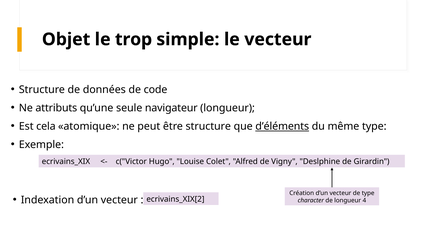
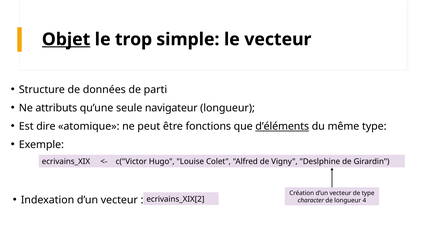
Objet underline: none -> present
code: code -> parti
cela: cela -> dire
être structure: structure -> fonctions
